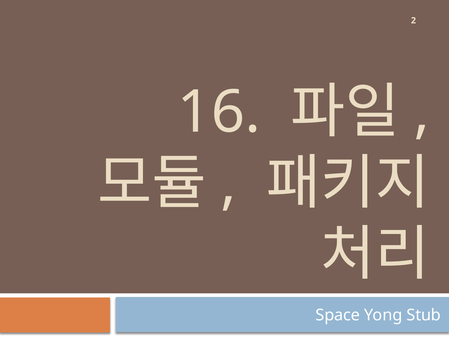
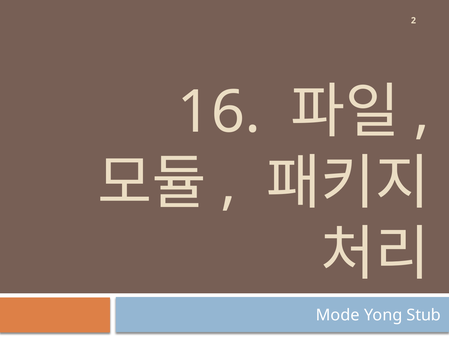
Space: Space -> Mode
